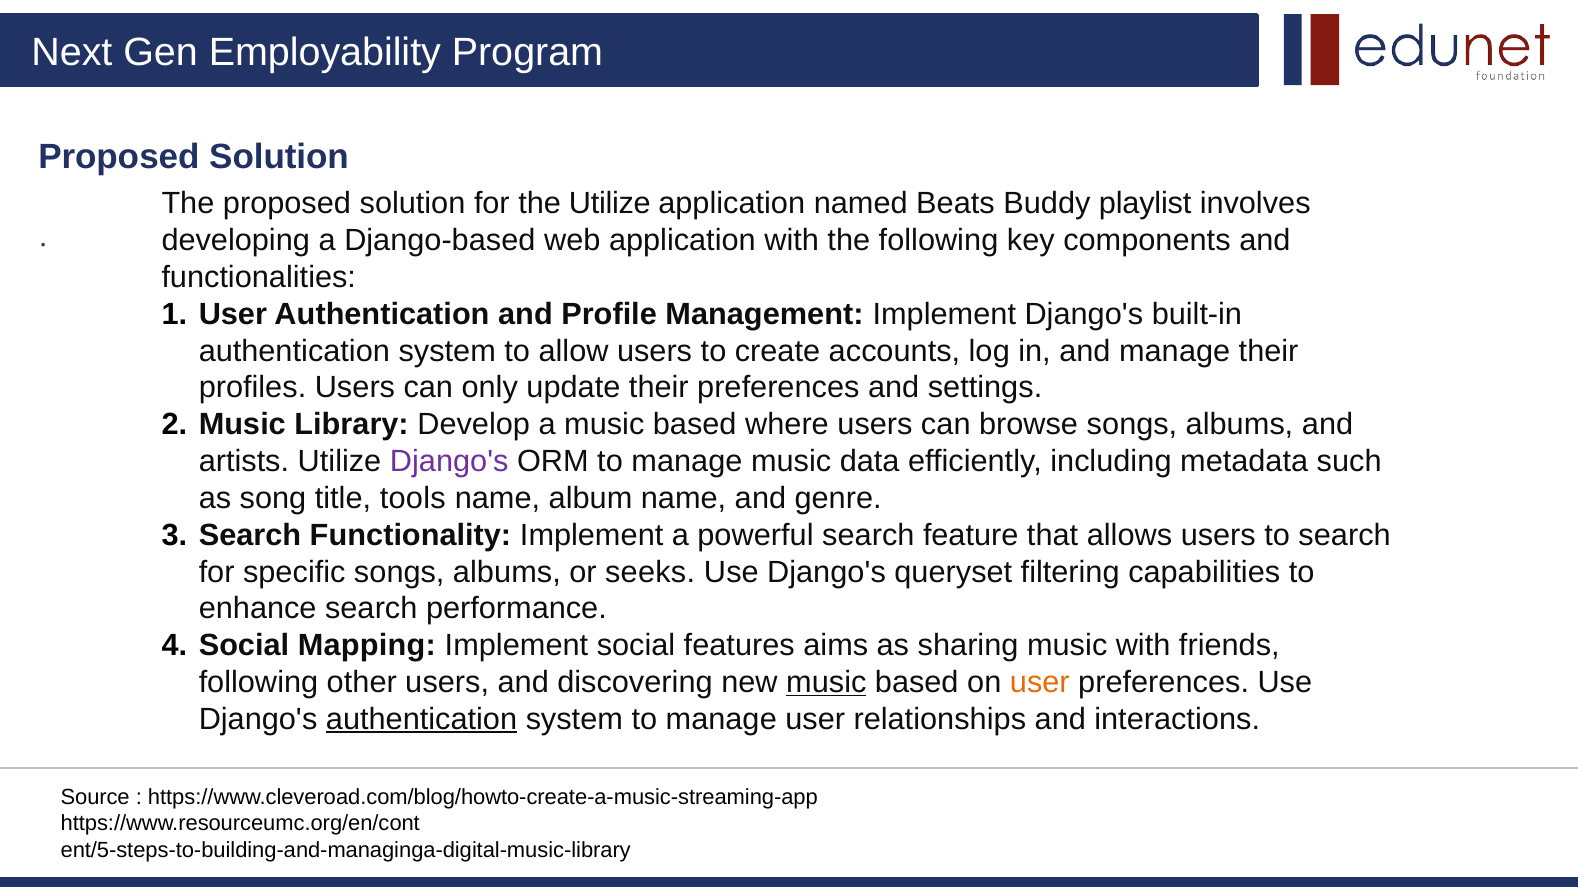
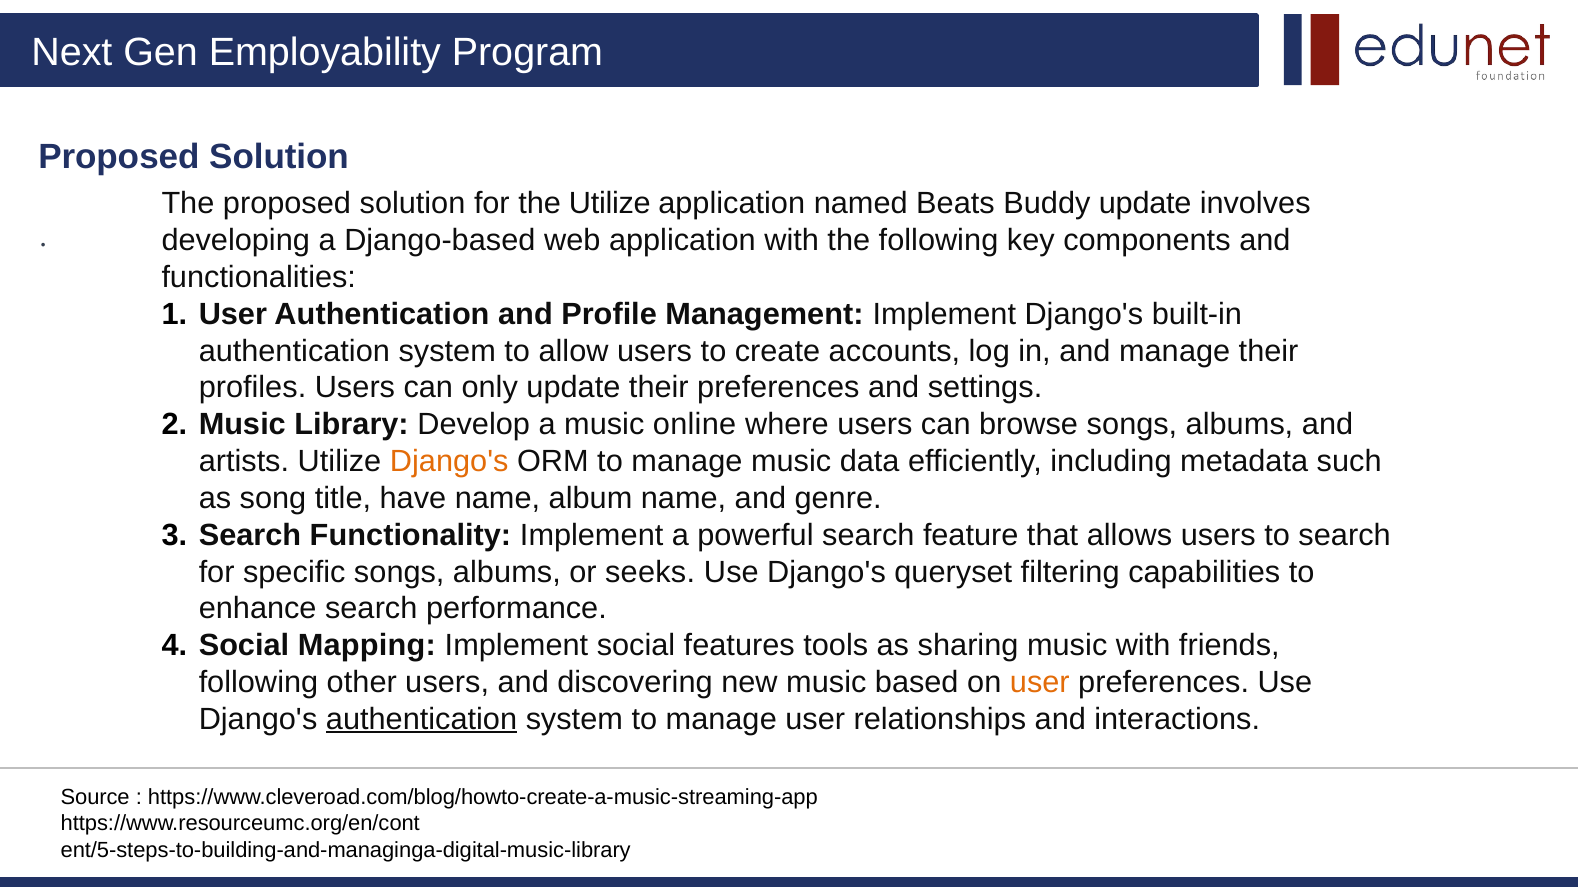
Buddy playlist: playlist -> update
a music based: based -> online
Django's at (449, 462) colour: purple -> orange
tools: tools -> have
aims: aims -> tools
music at (826, 683) underline: present -> none
